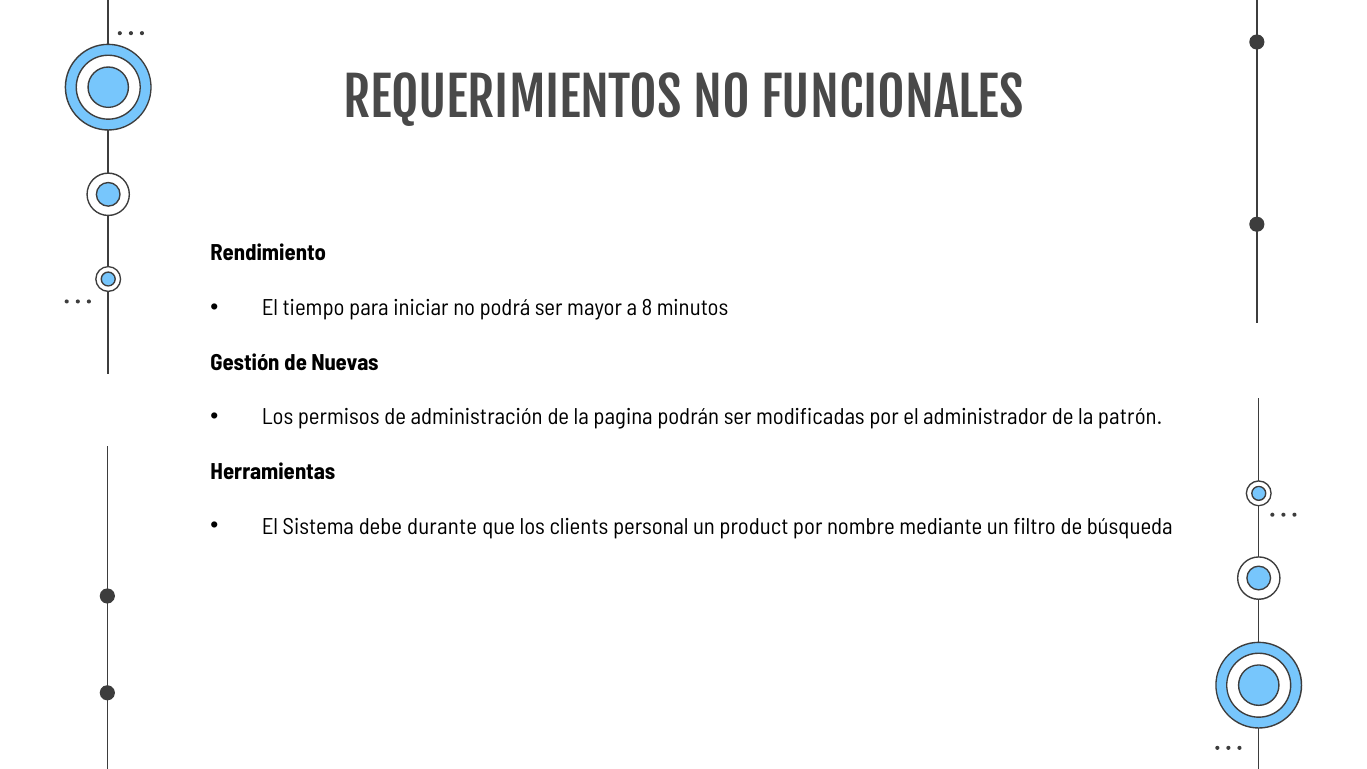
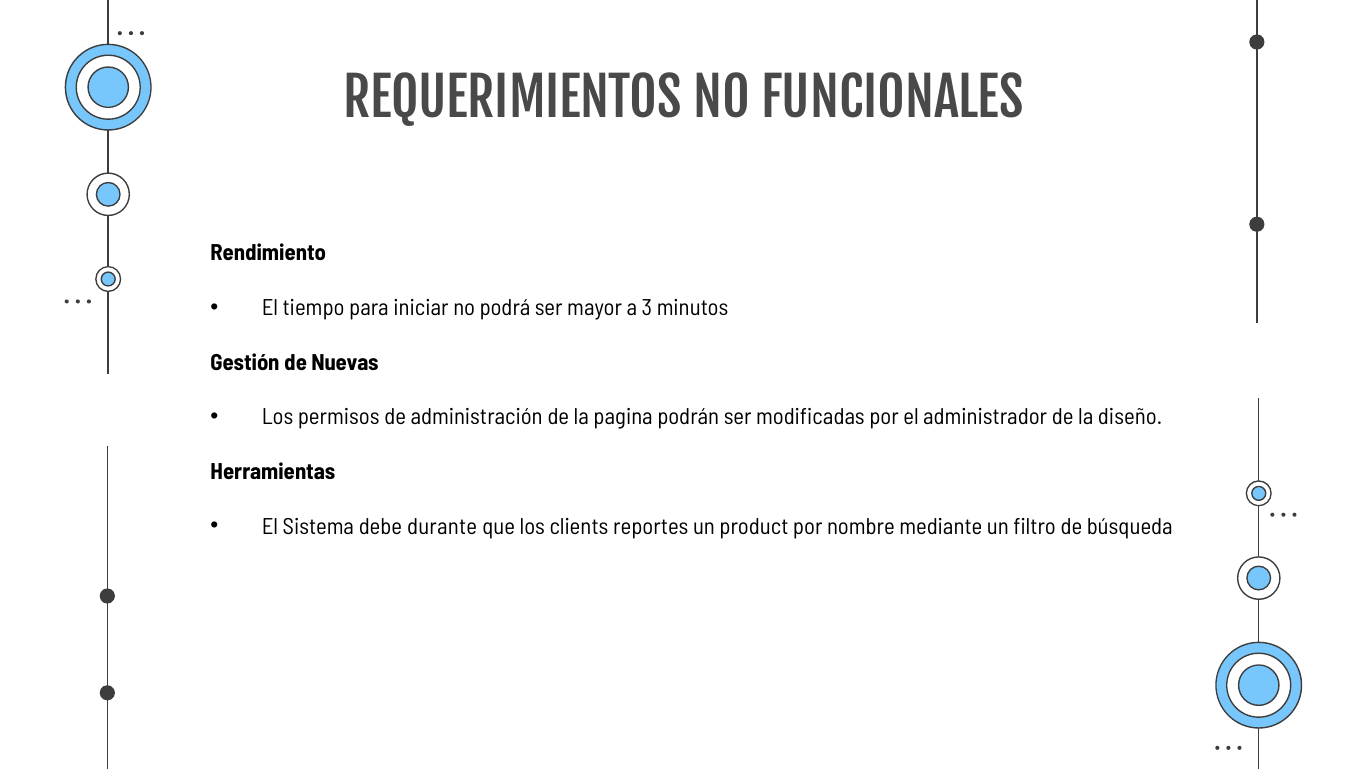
8: 8 -> 3
patrón: patrón -> diseño
personal: personal -> reportes
